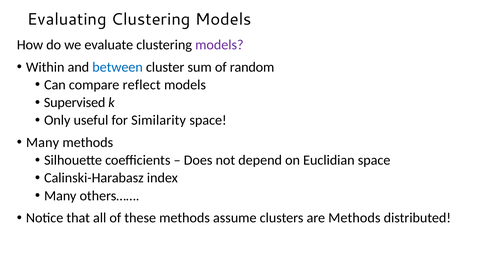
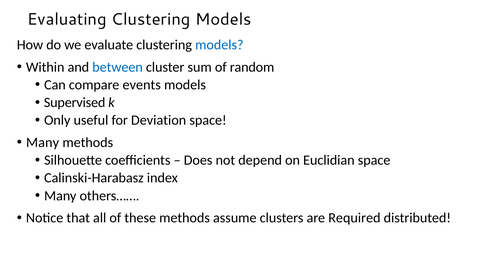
models at (219, 45) colour: purple -> blue
reflect: reflect -> events
Similarity: Similarity -> Deviation
are Methods: Methods -> Required
